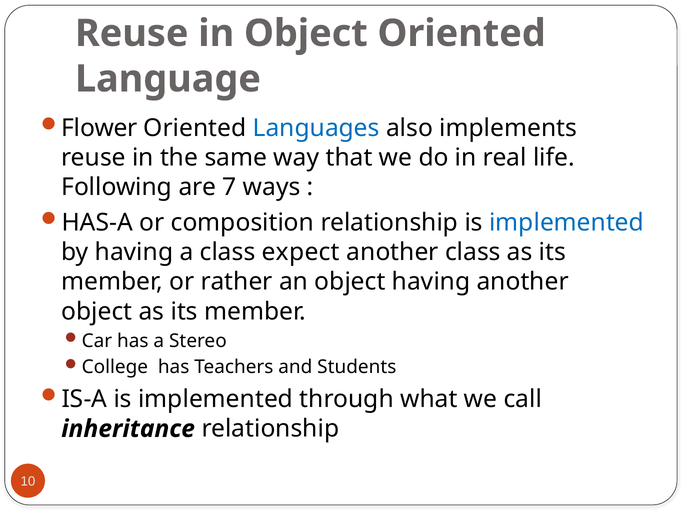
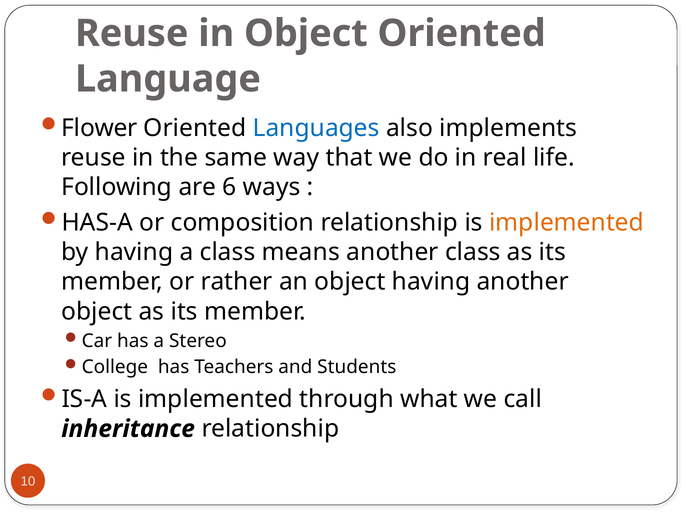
7: 7 -> 6
implemented at (567, 222) colour: blue -> orange
expect: expect -> means
